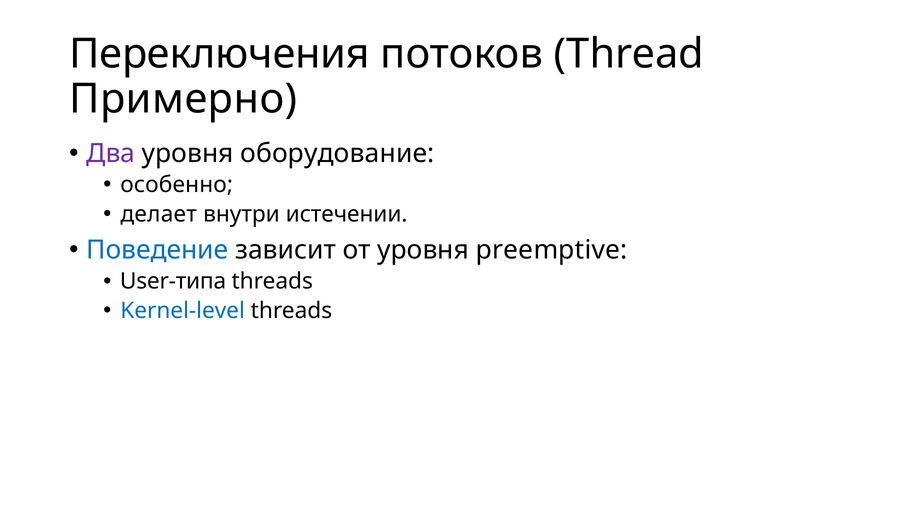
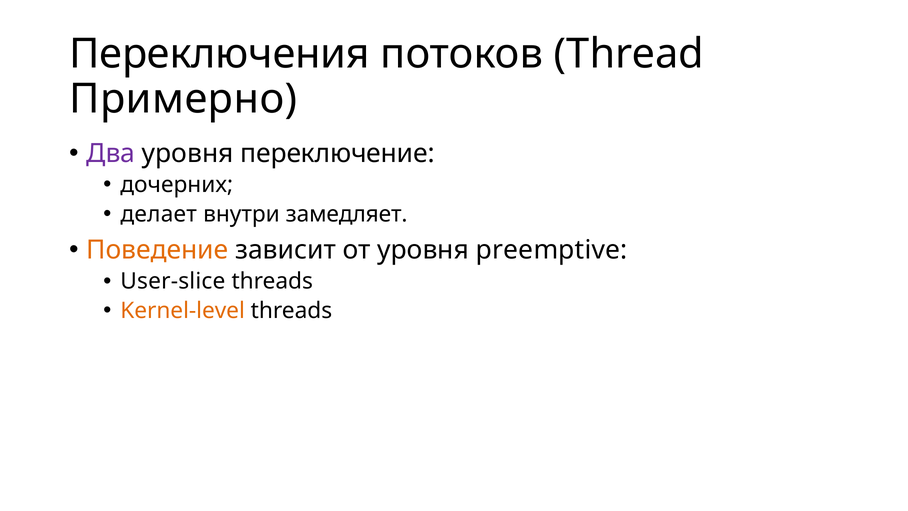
оборудование: оборудование -> переключение
особенно: особенно -> дочерних
истечении: истечении -> замедляет
Поведение colour: blue -> orange
User-типа: User-типа -> User-slice
Kernel-level colour: blue -> orange
